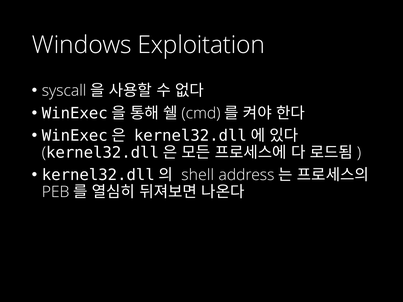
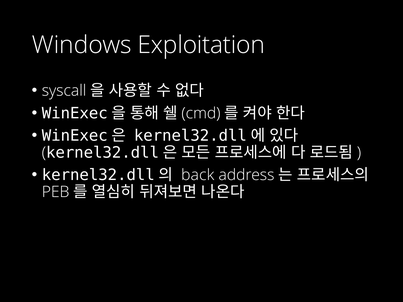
shell: shell -> back
